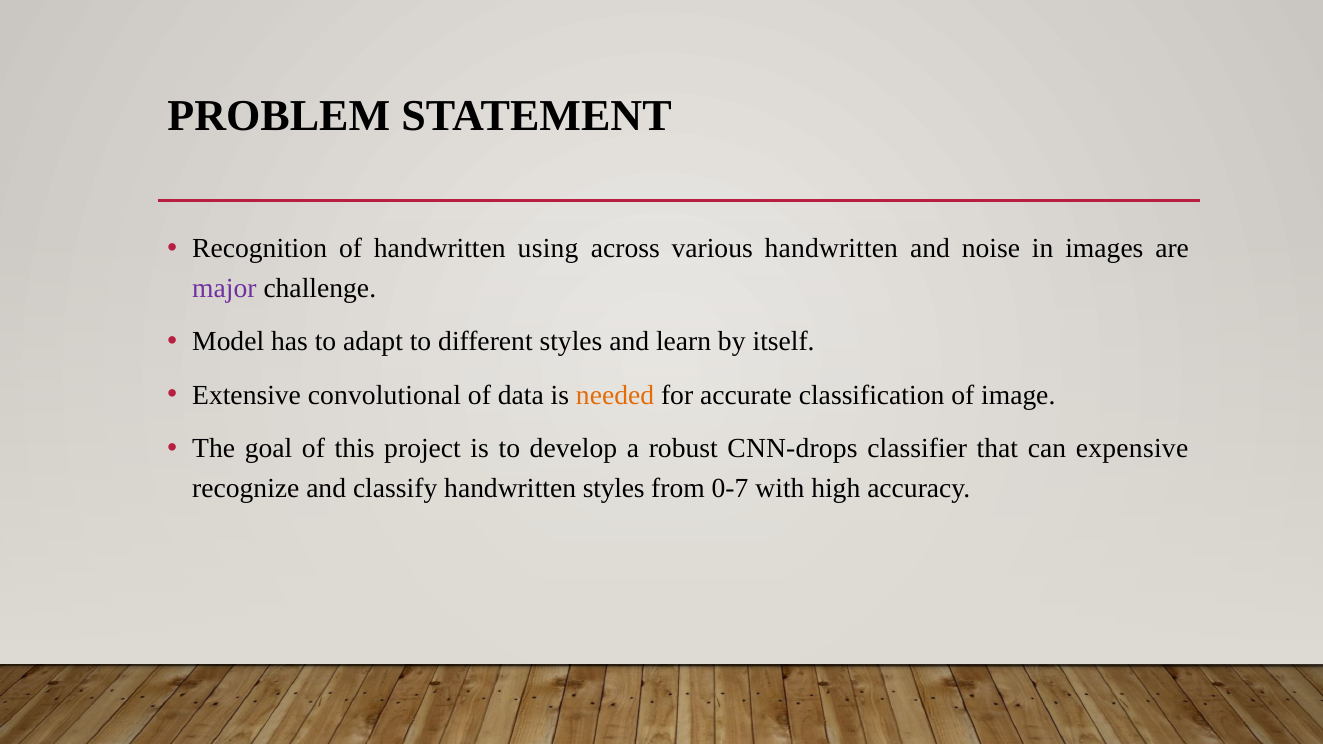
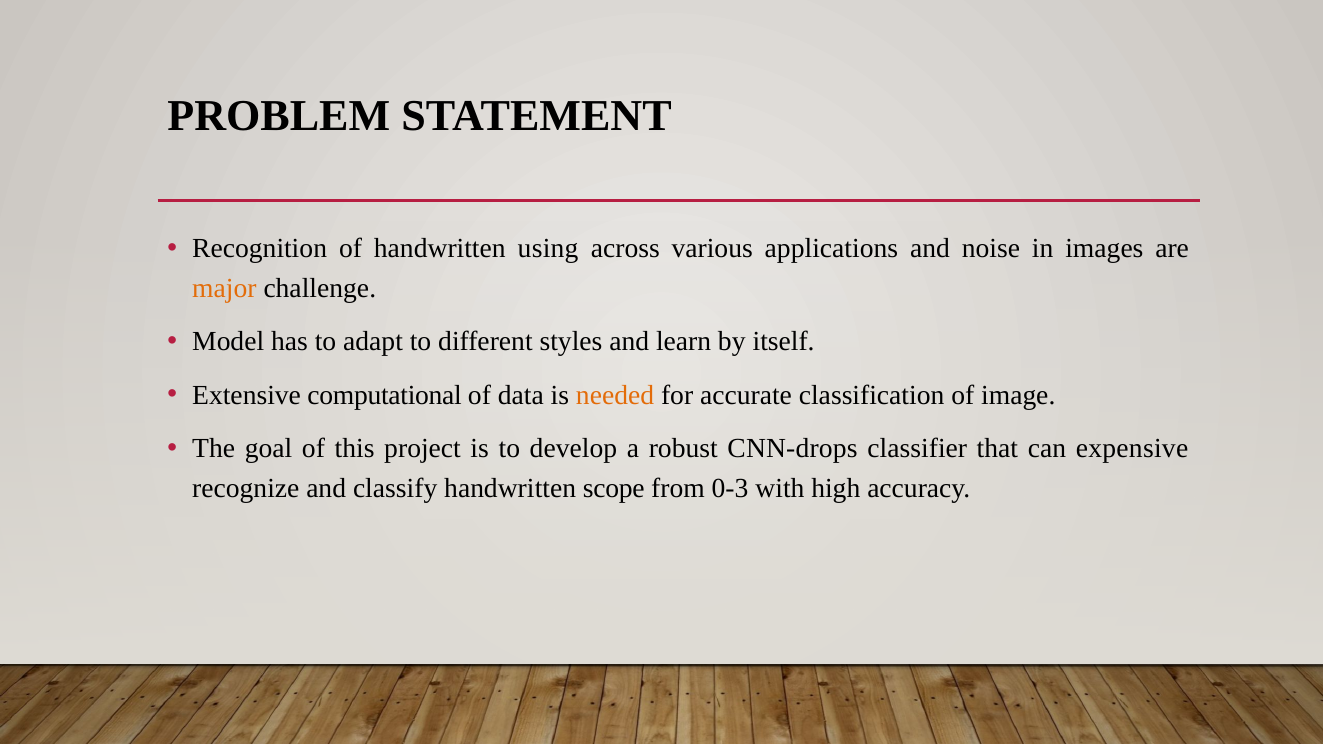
various handwritten: handwritten -> applications
major colour: purple -> orange
convolutional: convolutional -> computational
handwritten styles: styles -> scope
0-7: 0-7 -> 0-3
